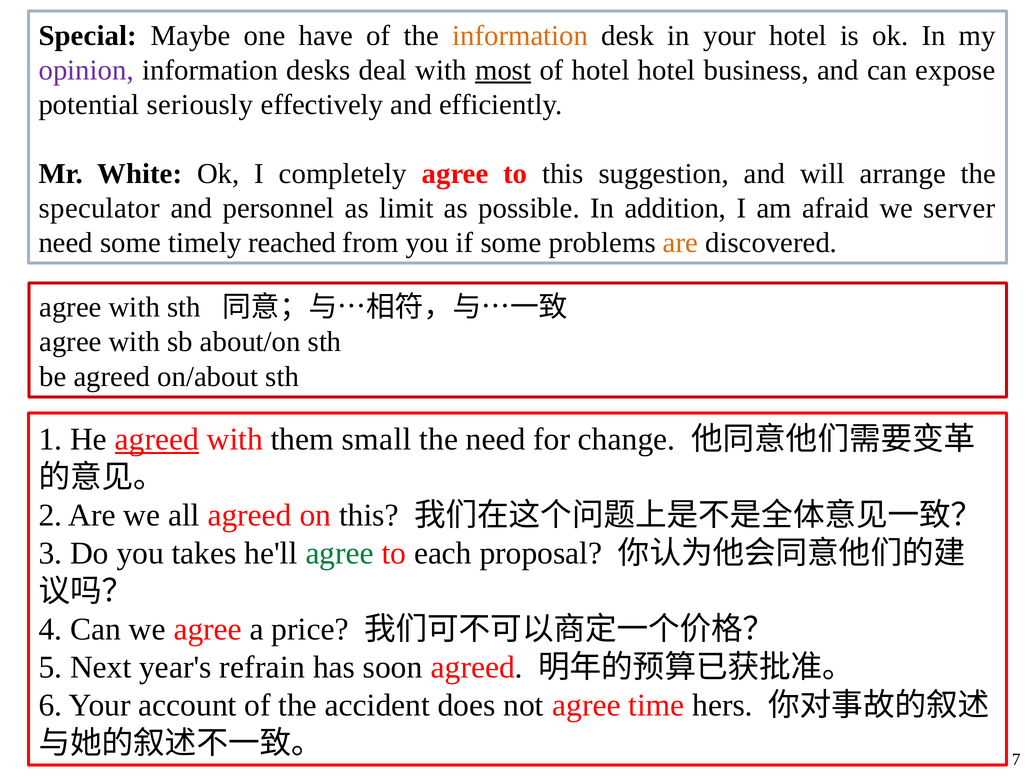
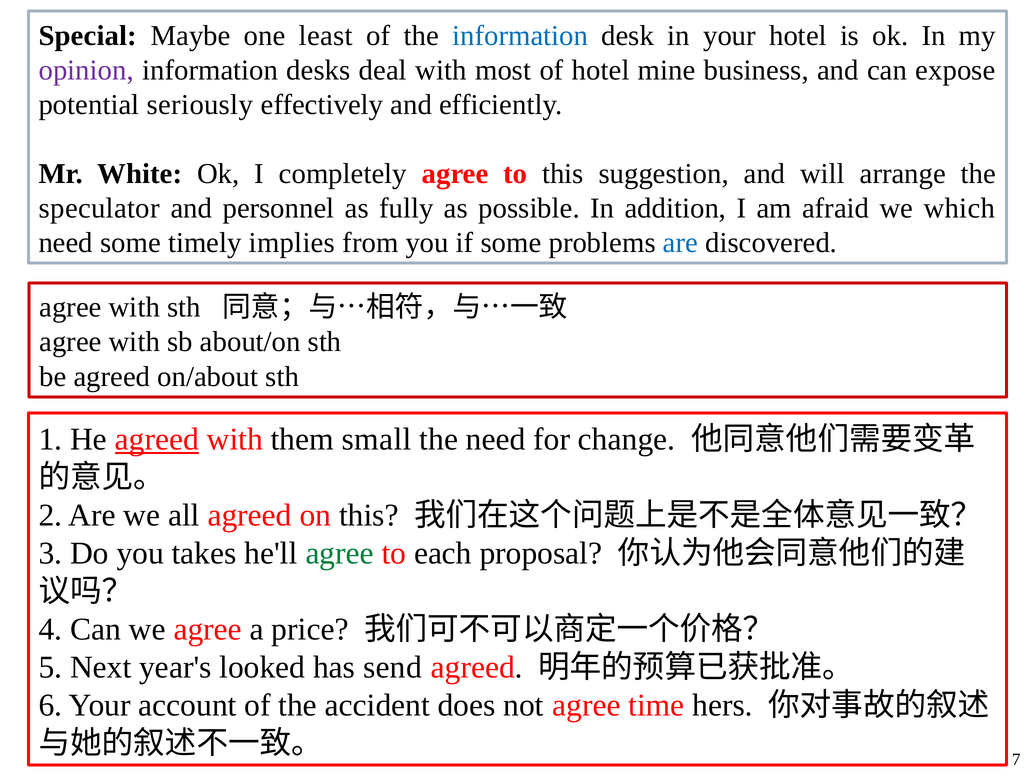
have: have -> least
information at (520, 35) colour: orange -> blue
most underline: present -> none
hotel hotel: hotel -> mine
limit: limit -> fully
server: server -> which
reached: reached -> implies
are at (681, 243) colour: orange -> blue
refrain: refrain -> looked
soon: soon -> send
